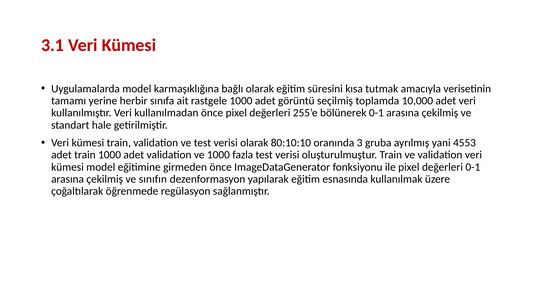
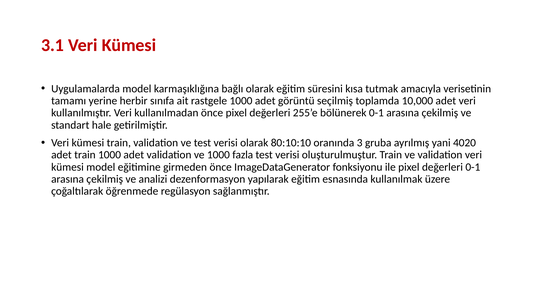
4553: 4553 -> 4020
sınıfın: sınıfın -> analizi
